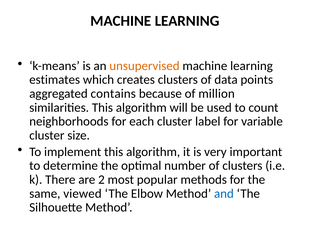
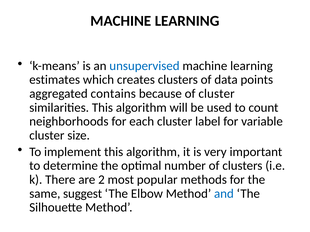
unsupervised colour: orange -> blue
of million: million -> cluster
viewed: viewed -> suggest
